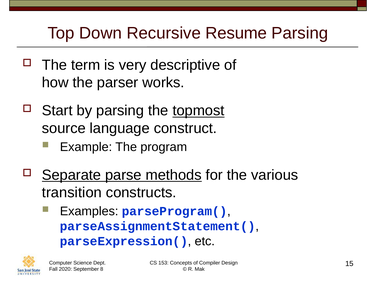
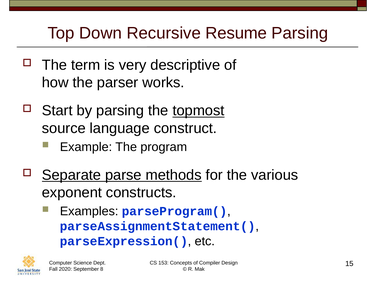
transition: transition -> exponent
